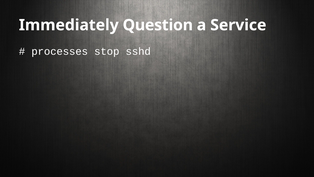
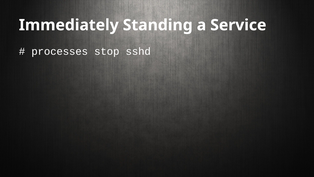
Question: Question -> Standing
